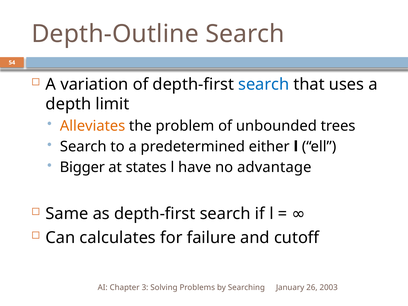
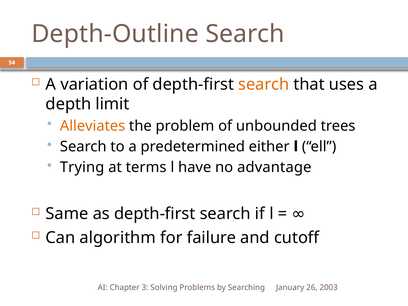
search at (264, 84) colour: blue -> orange
Bigger: Bigger -> Trying
states: states -> terms
calculates: calculates -> algorithm
